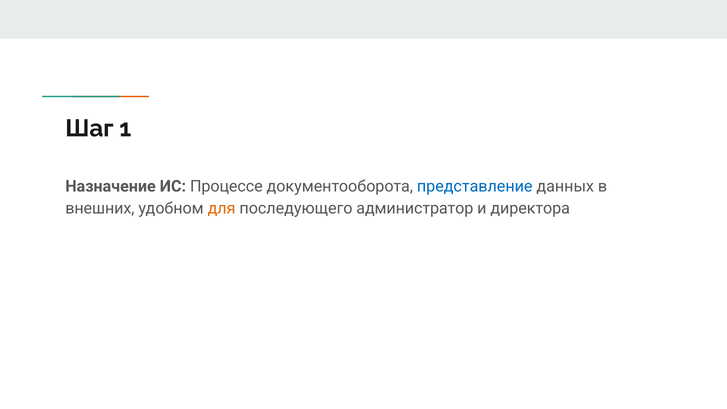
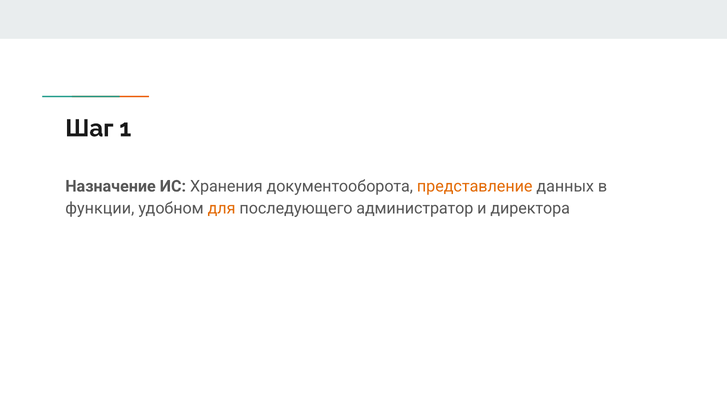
Процессе: Процессе -> Хранения
представление colour: blue -> orange
внешних: внешних -> функции
